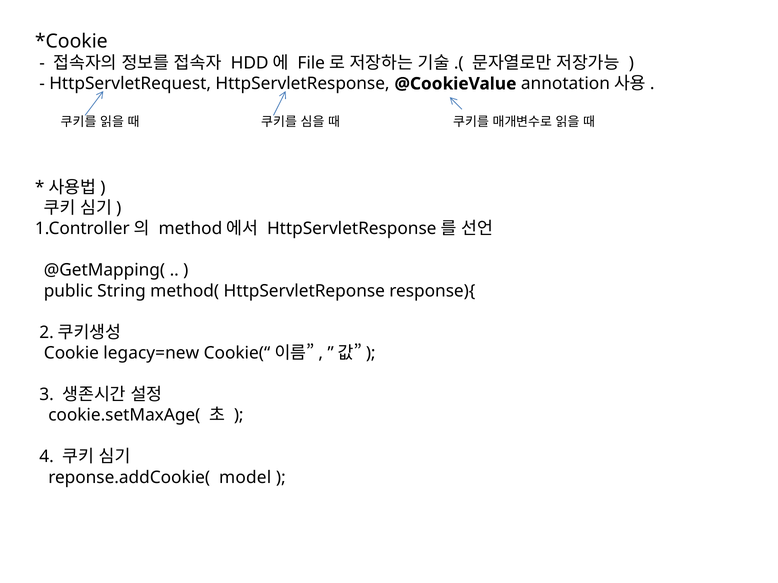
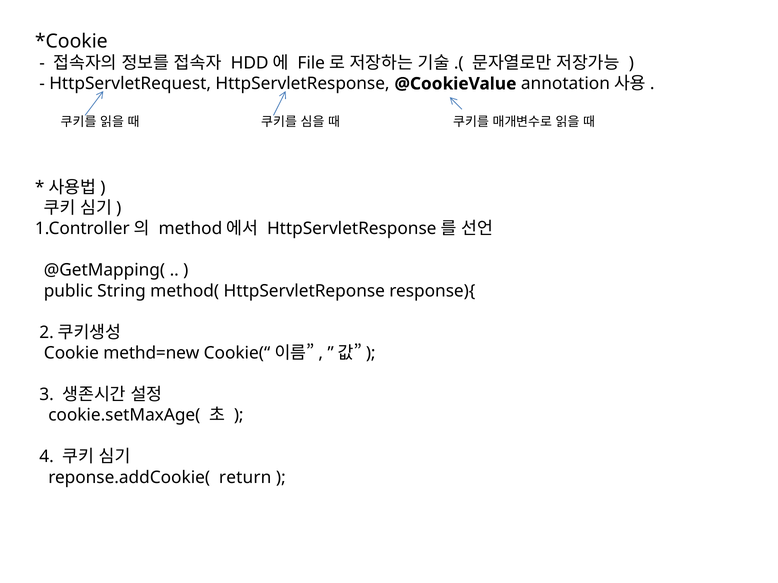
legacy=new: legacy=new -> methd=new
model: model -> return
